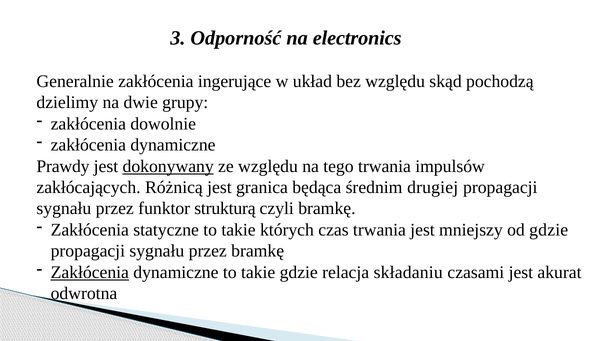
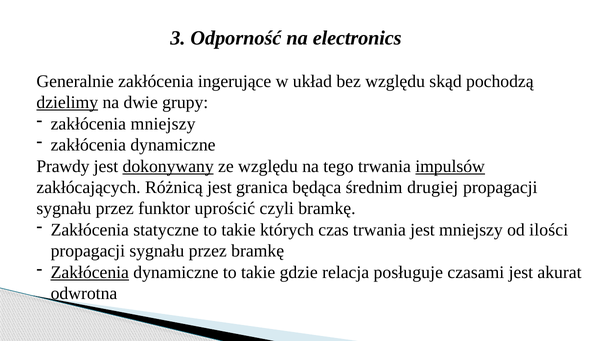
dzielimy underline: none -> present
zakłócenia dowolnie: dowolnie -> mniejszy
impulsów underline: none -> present
strukturą: strukturą -> uprościć
od gdzie: gdzie -> ilości
składaniu: składaniu -> posługuje
